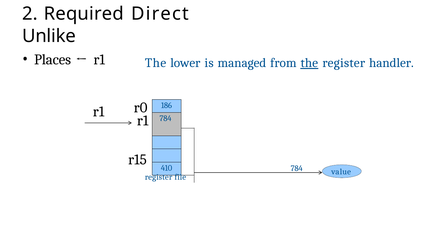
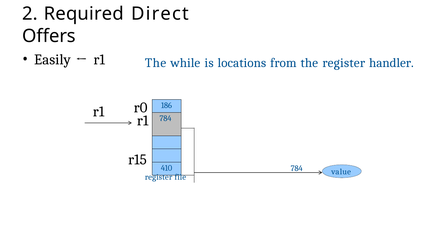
Unlike: Unlike -> Offers
Places: Places -> Easily
lower: lower -> while
managed: managed -> locations
the at (309, 63) underline: present -> none
